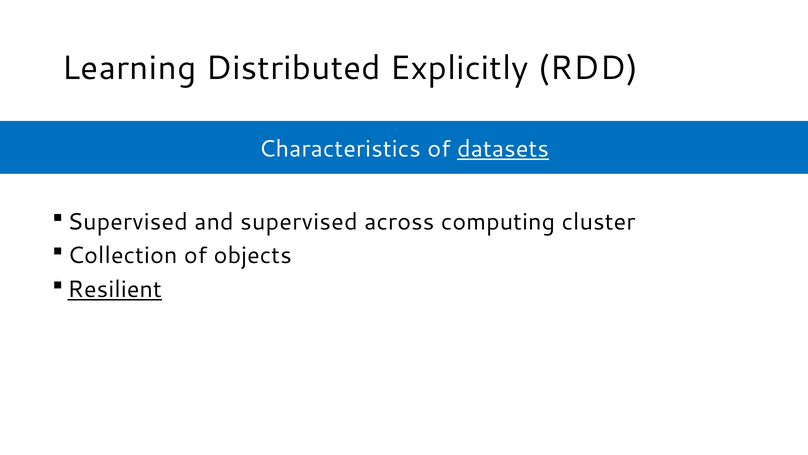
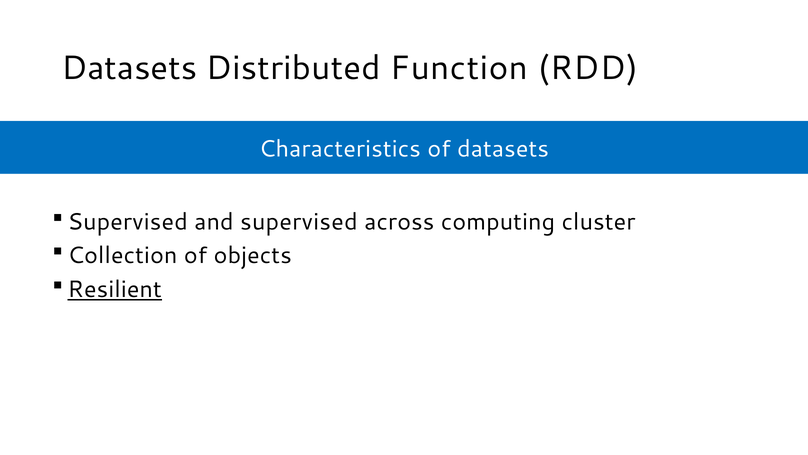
Learning at (129, 68): Learning -> Datasets
Explicitly: Explicitly -> Function
datasets at (503, 149) underline: present -> none
